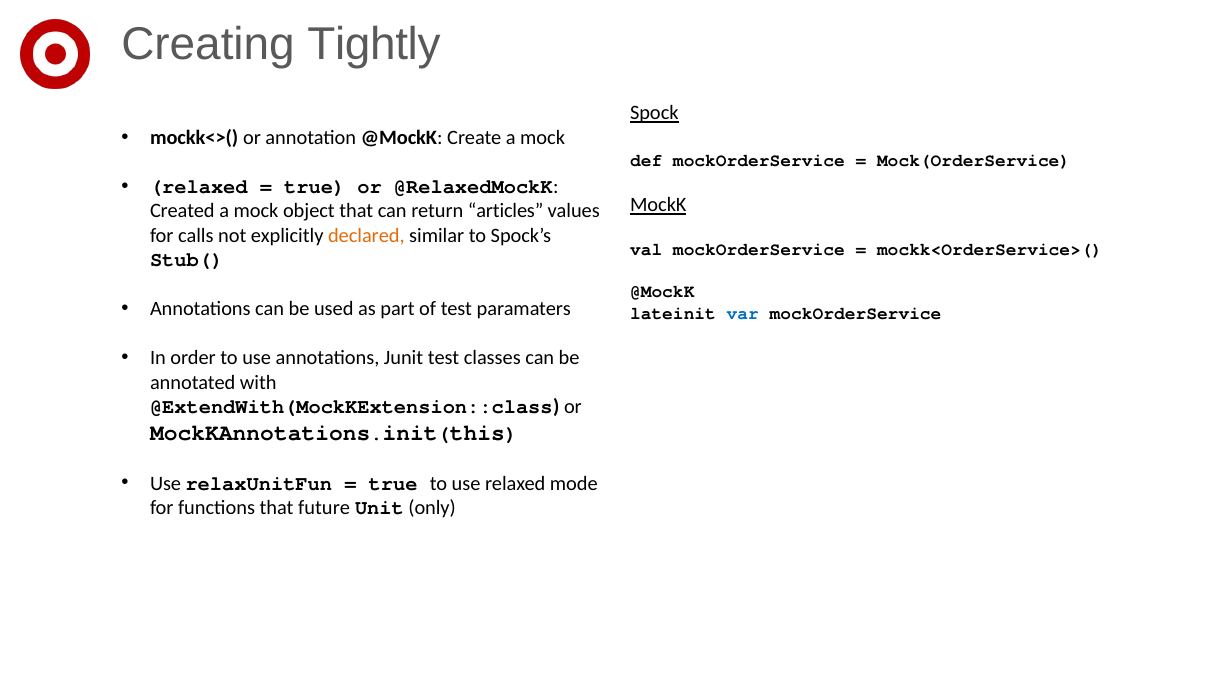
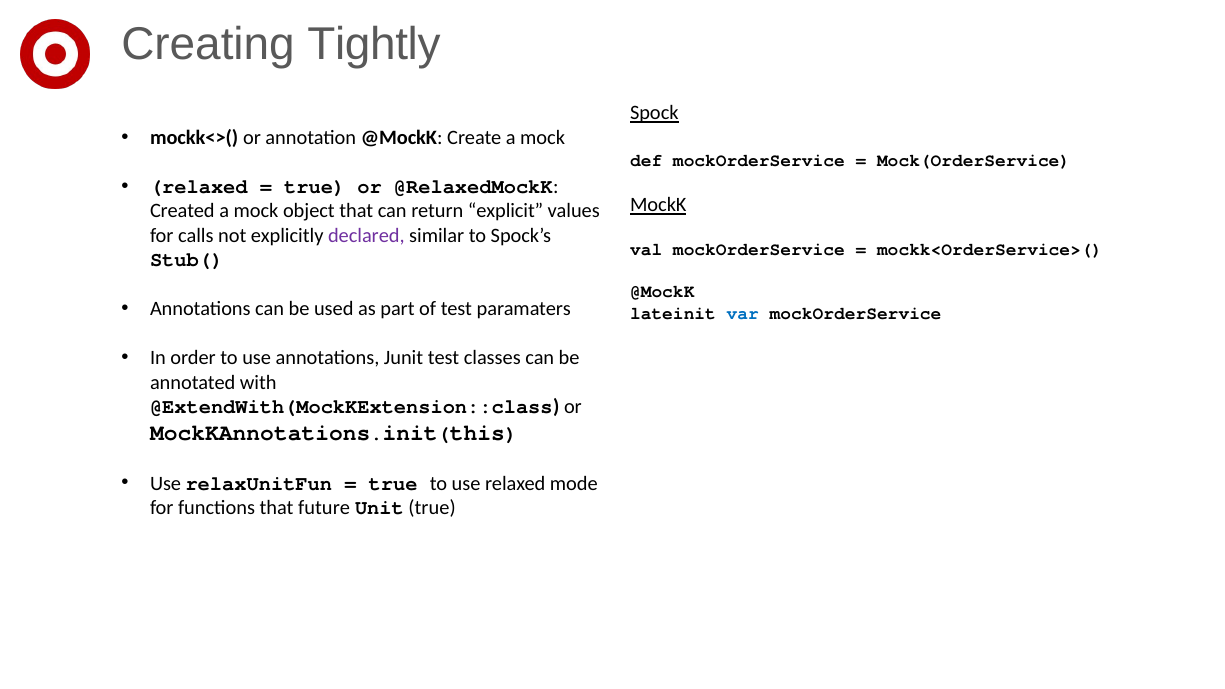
articles: articles -> explicit
declared colour: orange -> purple
Unit only: only -> true
